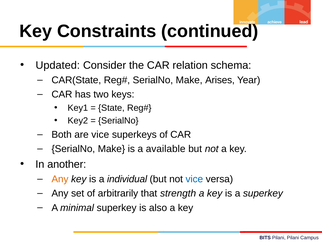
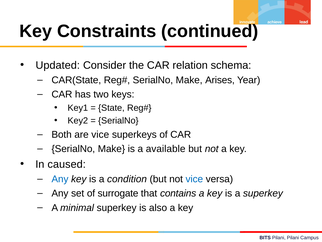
another: another -> caused
Any at (60, 179) colour: orange -> blue
individual: individual -> condition
arbitrarily: arbitrarily -> surrogate
strength: strength -> contains
